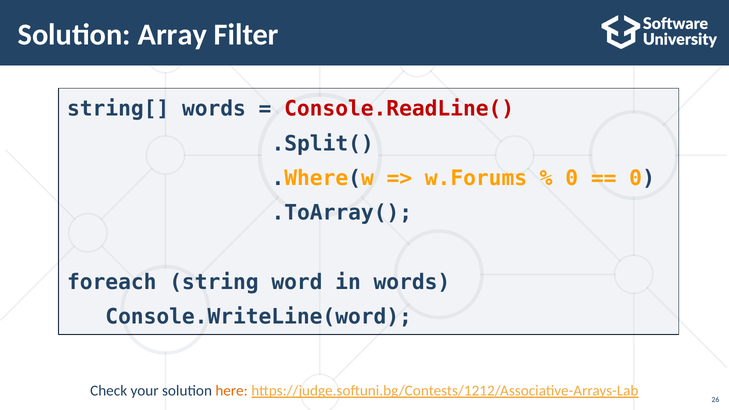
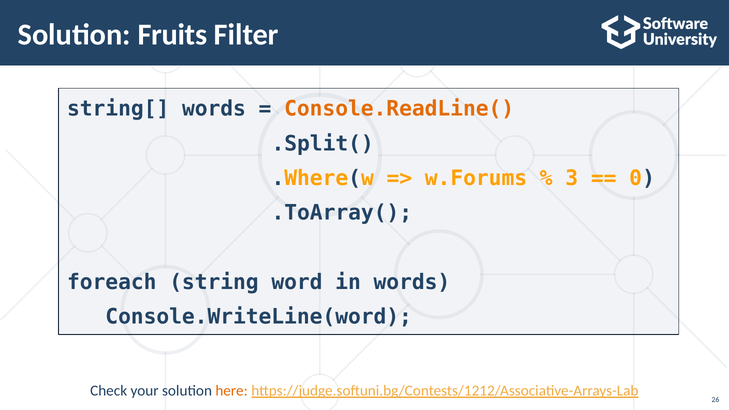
Array: Array -> Fruits
Console.ReadLine( colour: red -> orange
0 at (572, 178): 0 -> 3
